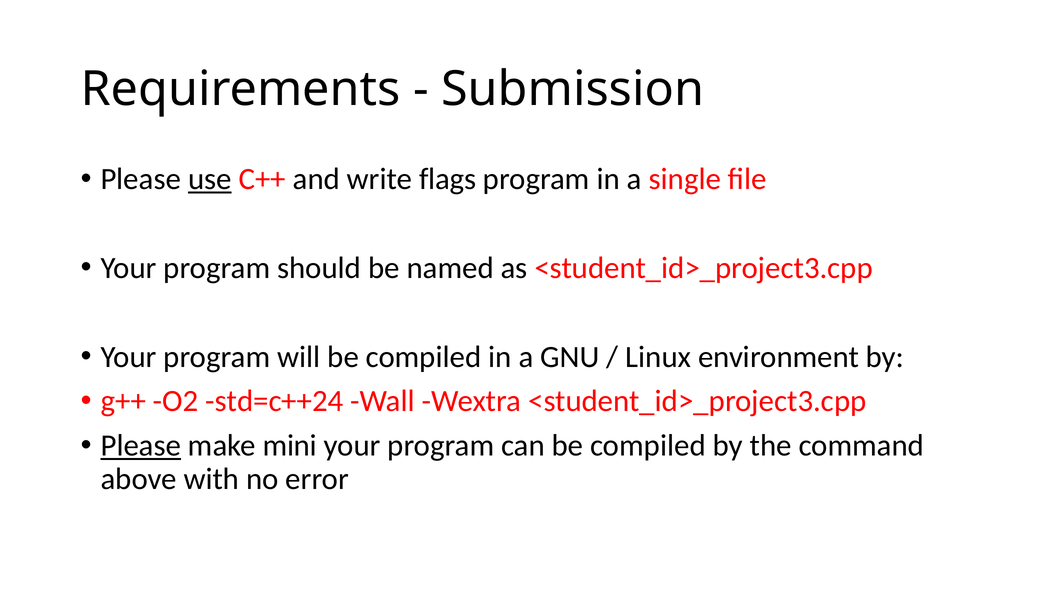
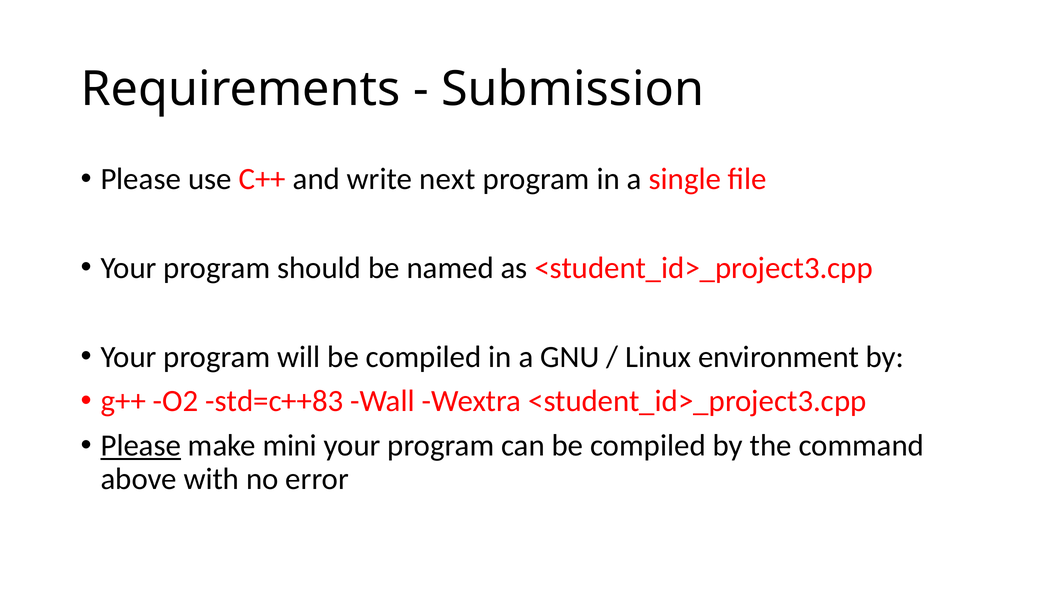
use underline: present -> none
flags: flags -> next
std=c++24: std=c++24 -> std=c++83
